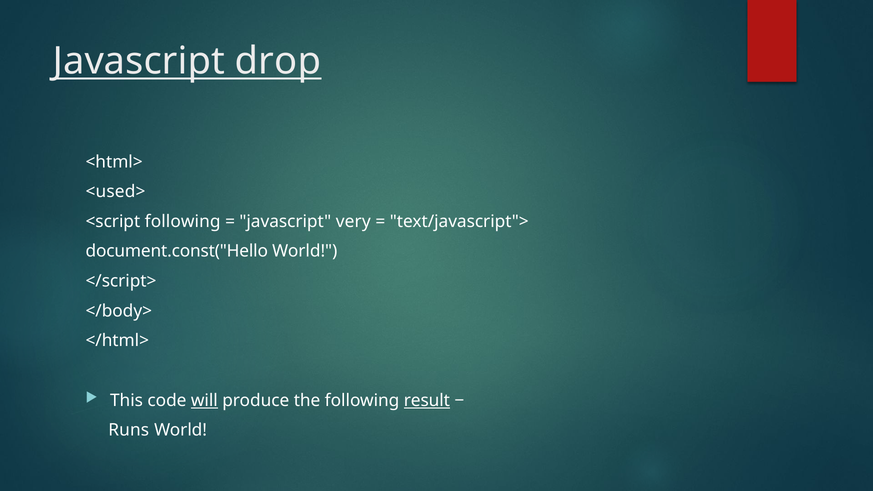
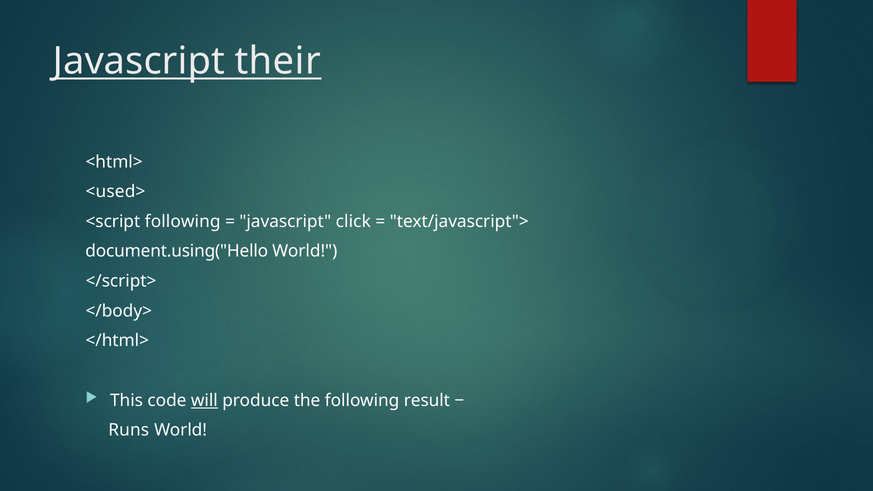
drop: drop -> their
very: very -> click
document.const("Hello: document.const("Hello -> document.using("Hello
result underline: present -> none
